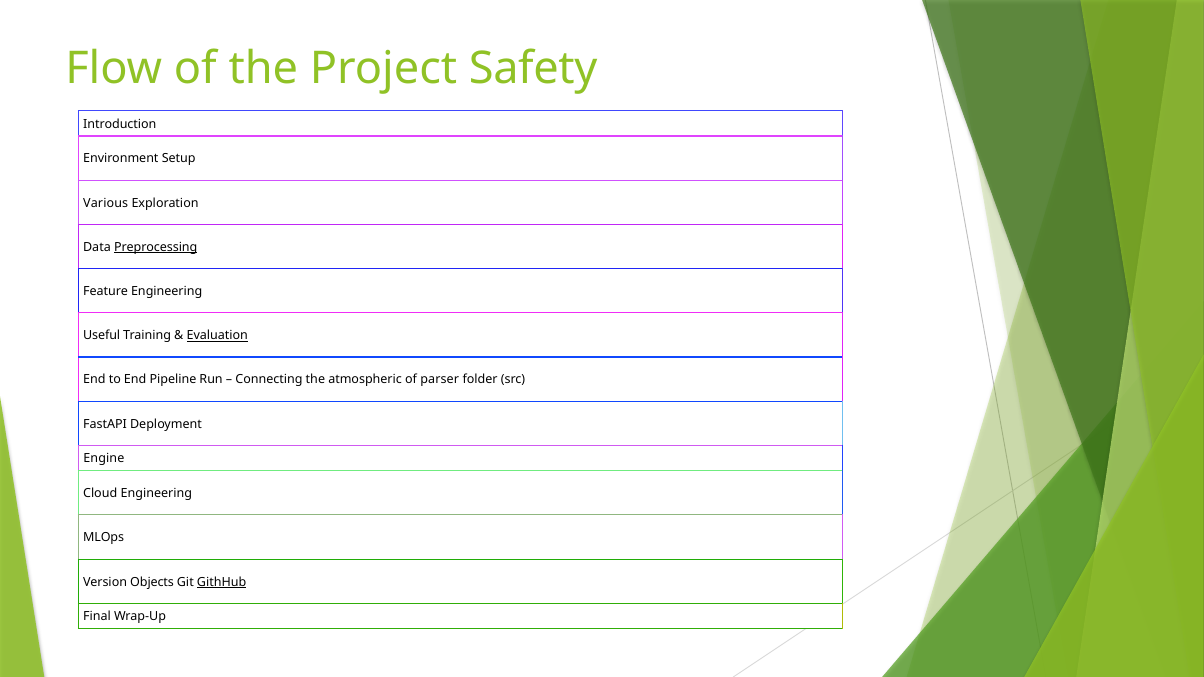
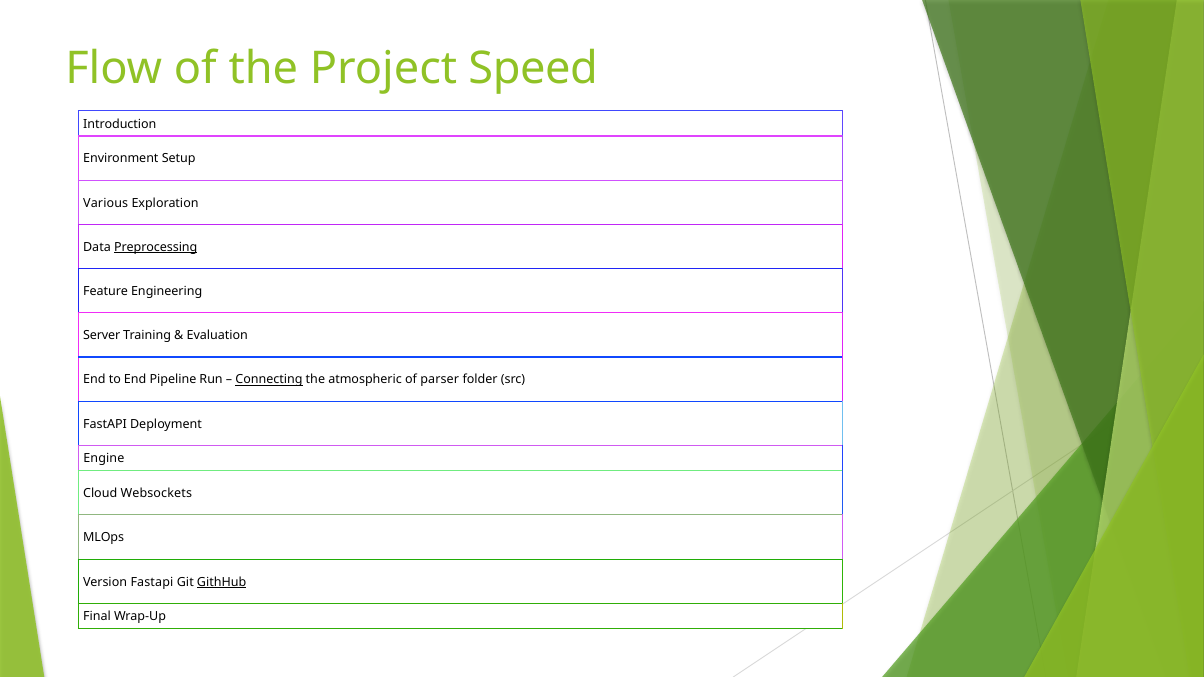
Safety: Safety -> Speed
Useful: Useful -> Server
Evaluation underline: present -> none
Connecting underline: none -> present
Cloud Engineering: Engineering -> Websockets
Version Objects: Objects -> Fastapi
